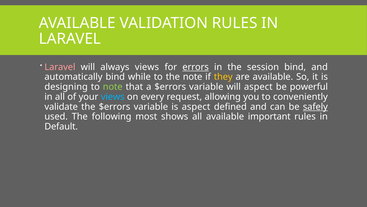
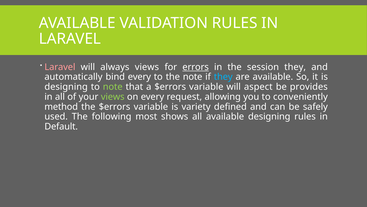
session bind: bind -> they
bind while: while -> every
they at (223, 77) colour: yellow -> light blue
powerful: powerful -> provides
views at (113, 97) colour: light blue -> light green
validate: validate -> method
is aspect: aspect -> variety
safely underline: present -> none
available important: important -> designing
